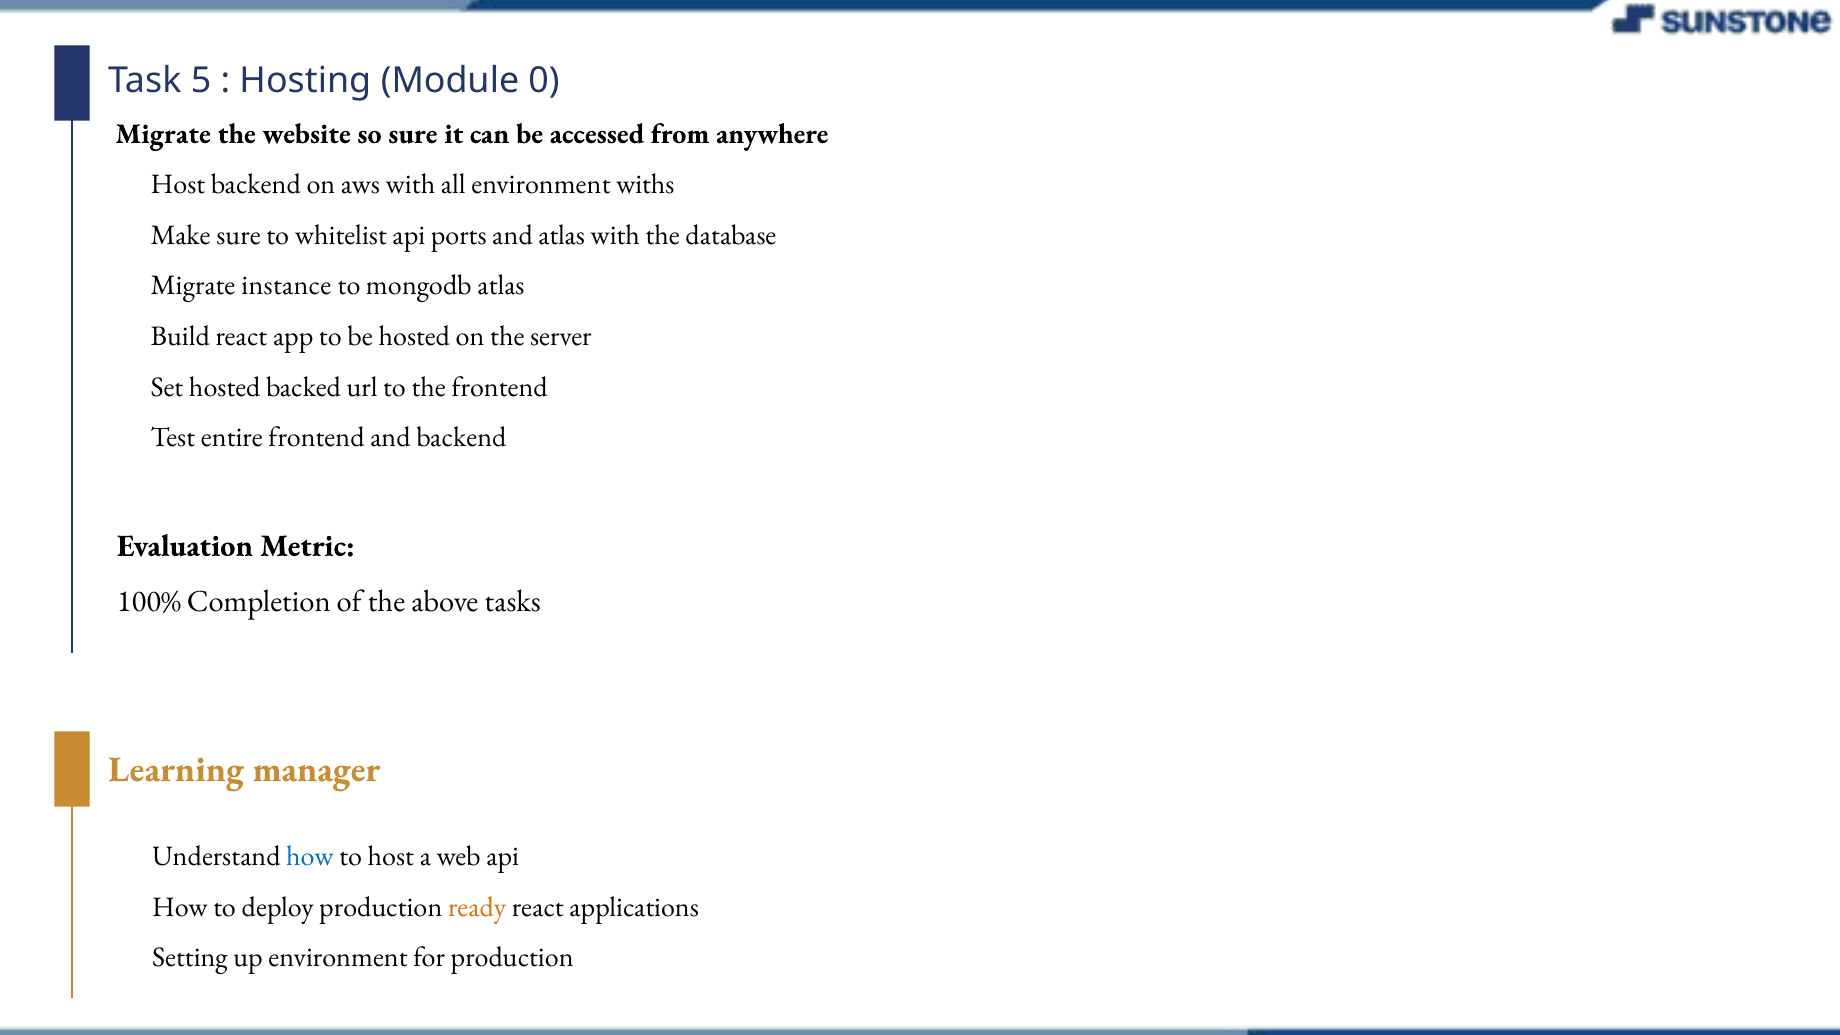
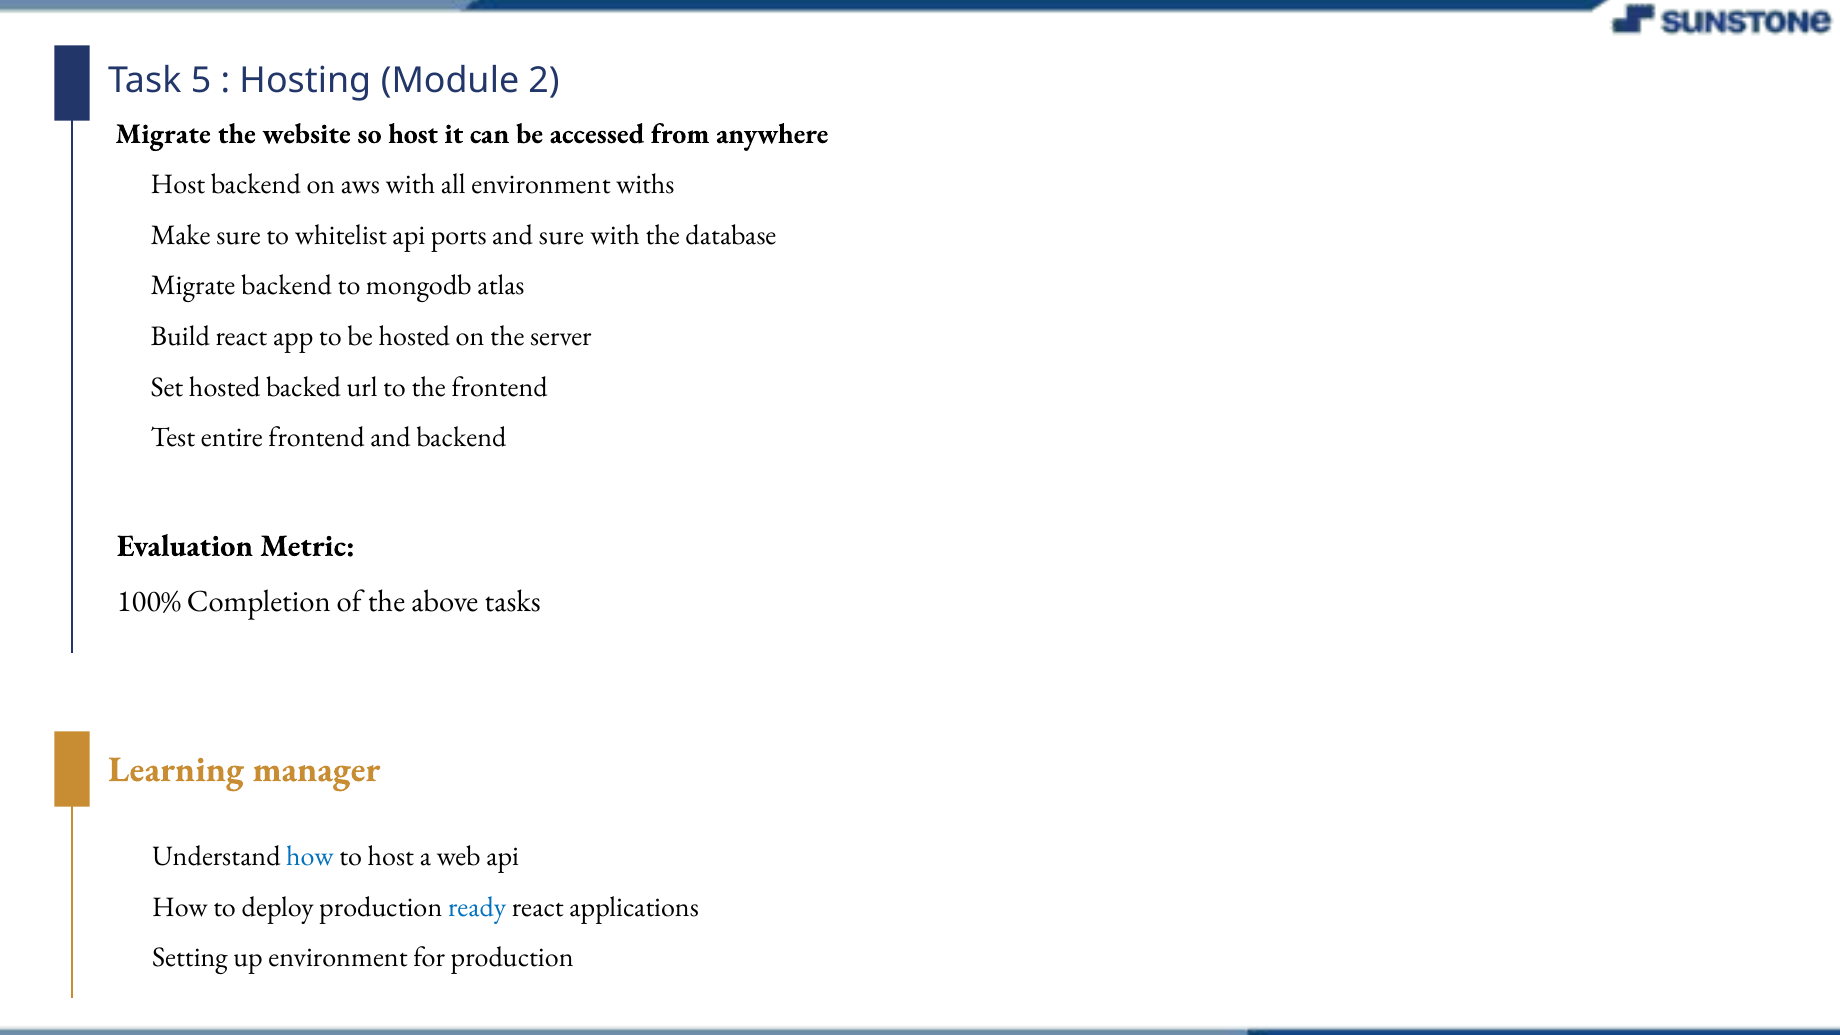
0: 0 -> 2
so sure: sure -> host
and atlas: atlas -> sure
Migrate instance: instance -> backend
ready colour: orange -> blue
